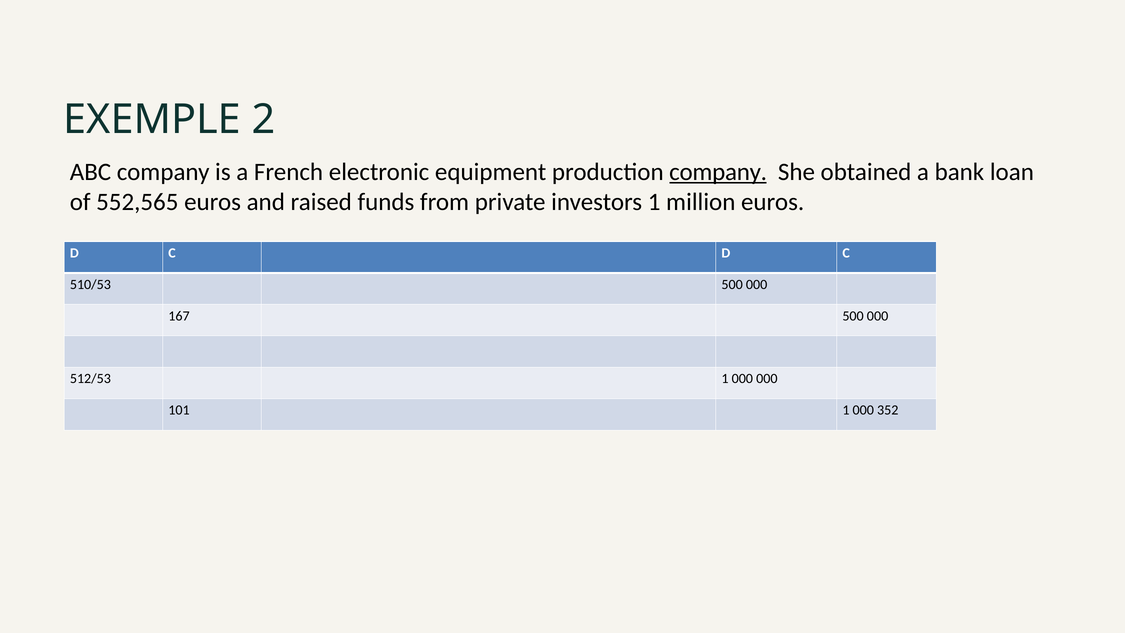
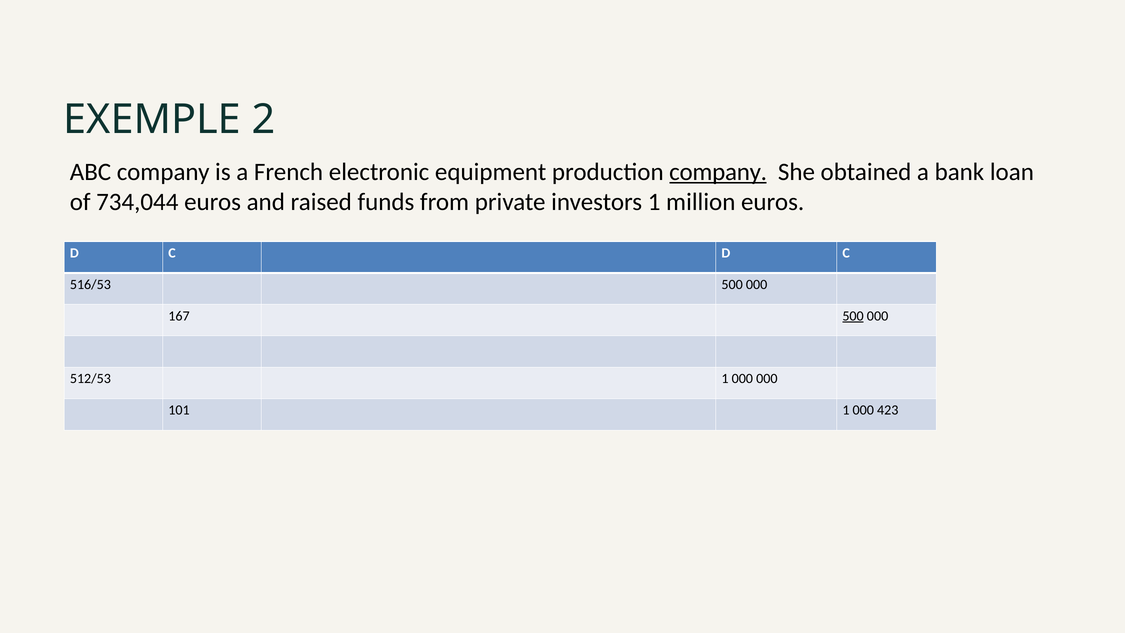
552,565: 552,565 -> 734,044
510/53: 510/53 -> 516/53
500 at (853, 316) underline: none -> present
352: 352 -> 423
